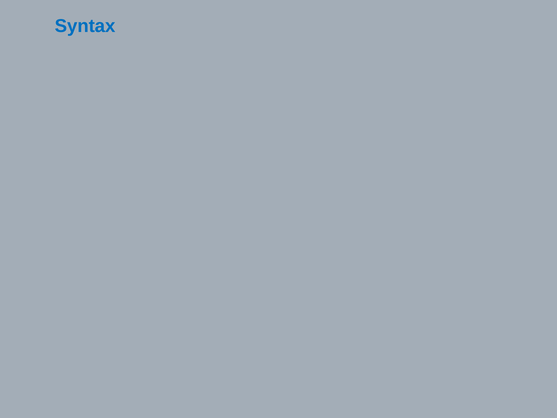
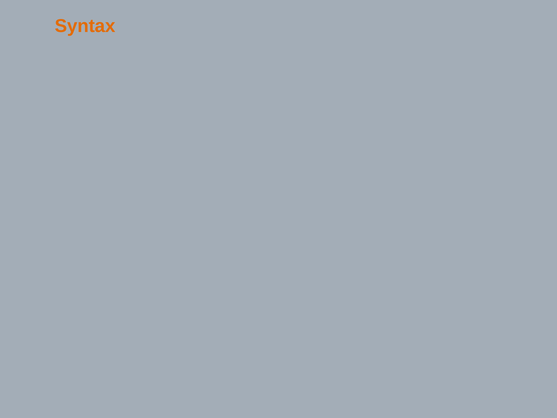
Syntax colour: blue -> orange
